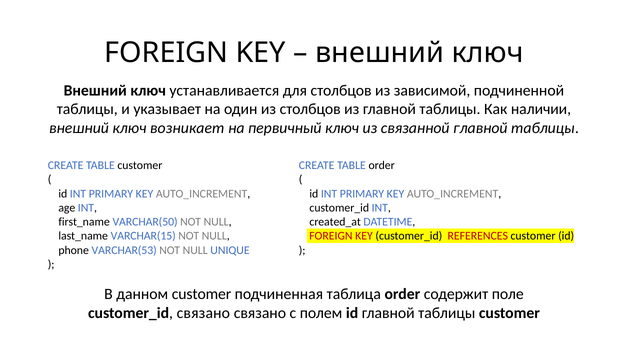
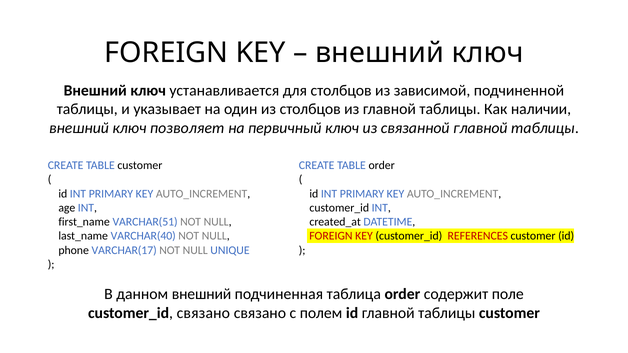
возникает: возникает -> позволяет
VARCHAR(50: VARCHAR(50 -> VARCHAR(51
VARCHAR(15: VARCHAR(15 -> VARCHAR(40
VARCHAR(53: VARCHAR(53 -> VARCHAR(17
данном customer: customer -> внешний
